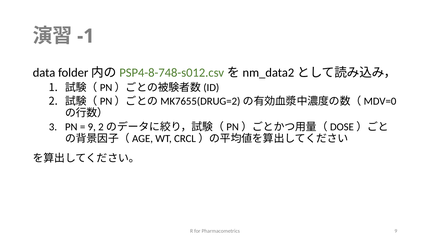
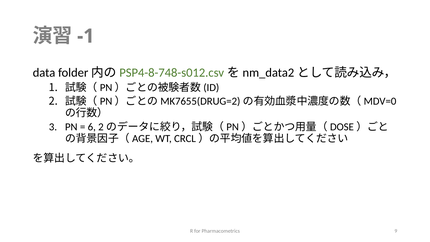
9 at (92, 127): 9 -> 6
